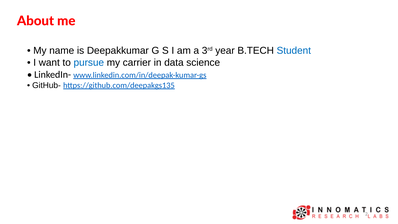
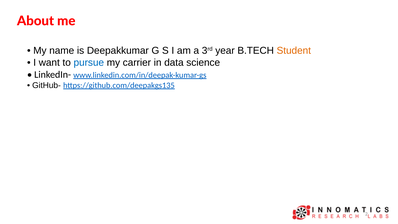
Student colour: blue -> orange
